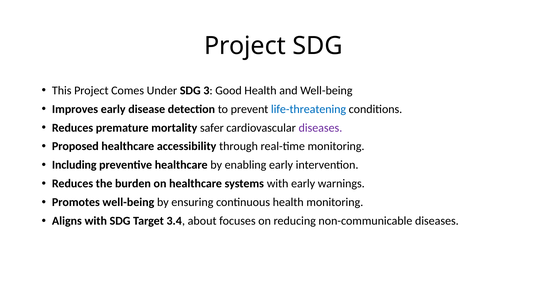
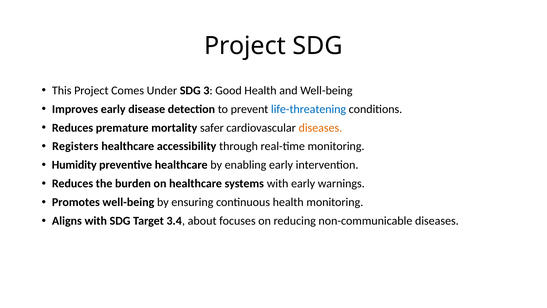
diseases at (320, 128) colour: purple -> orange
Proposed: Proposed -> Registers
Including: Including -> Humidity
